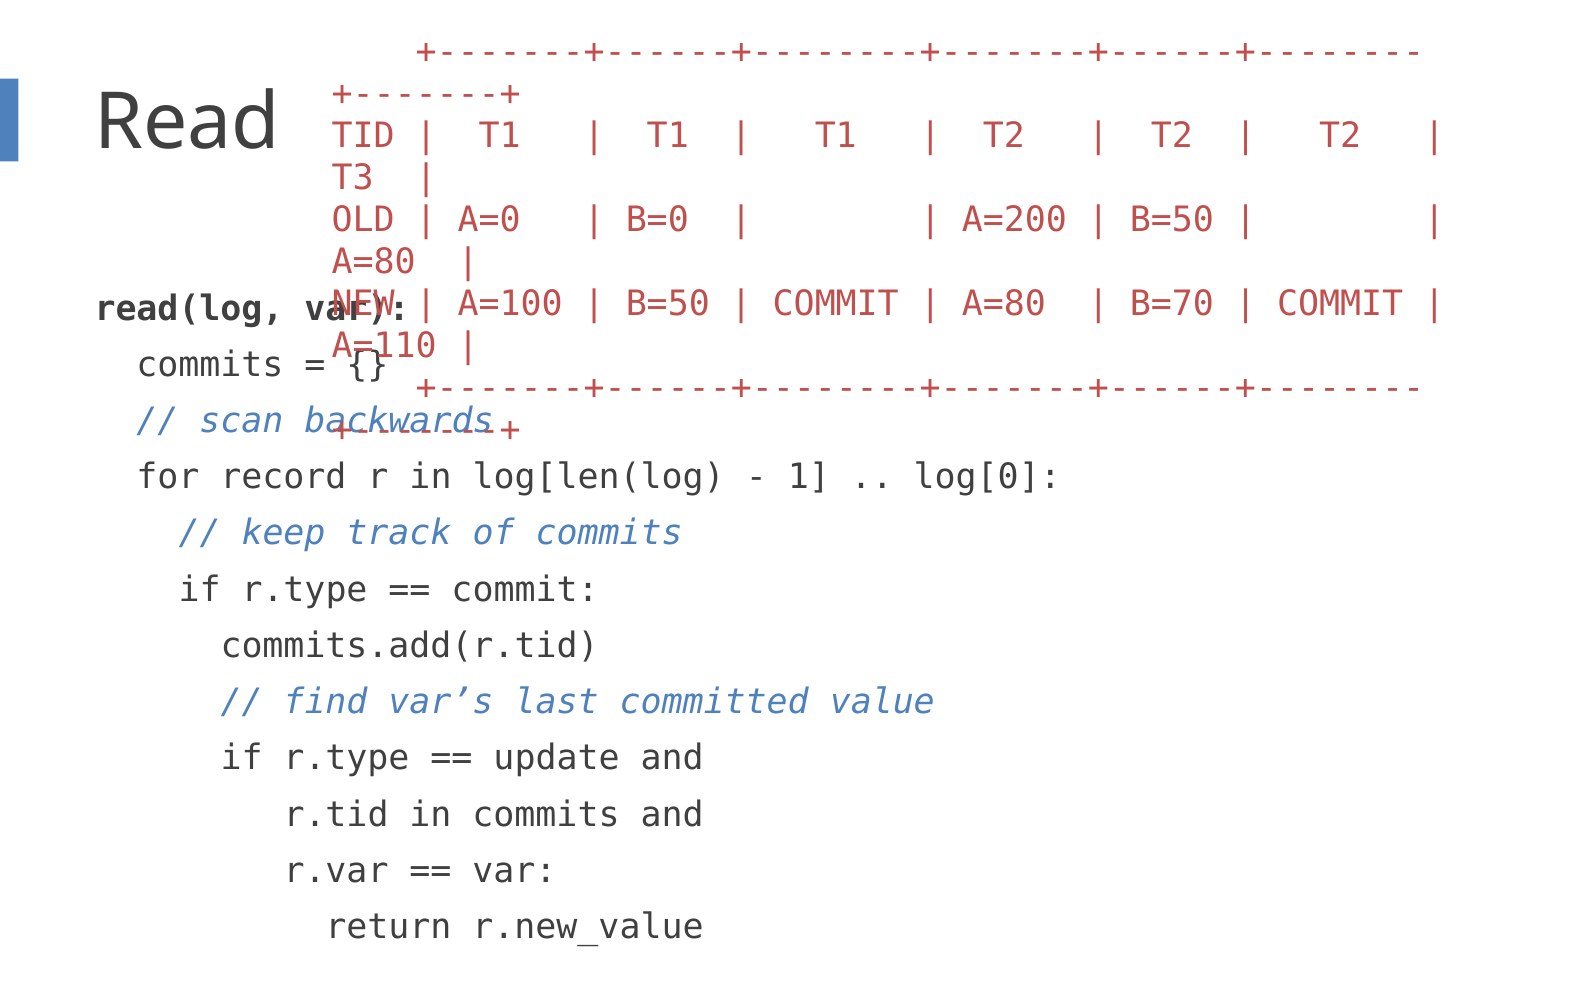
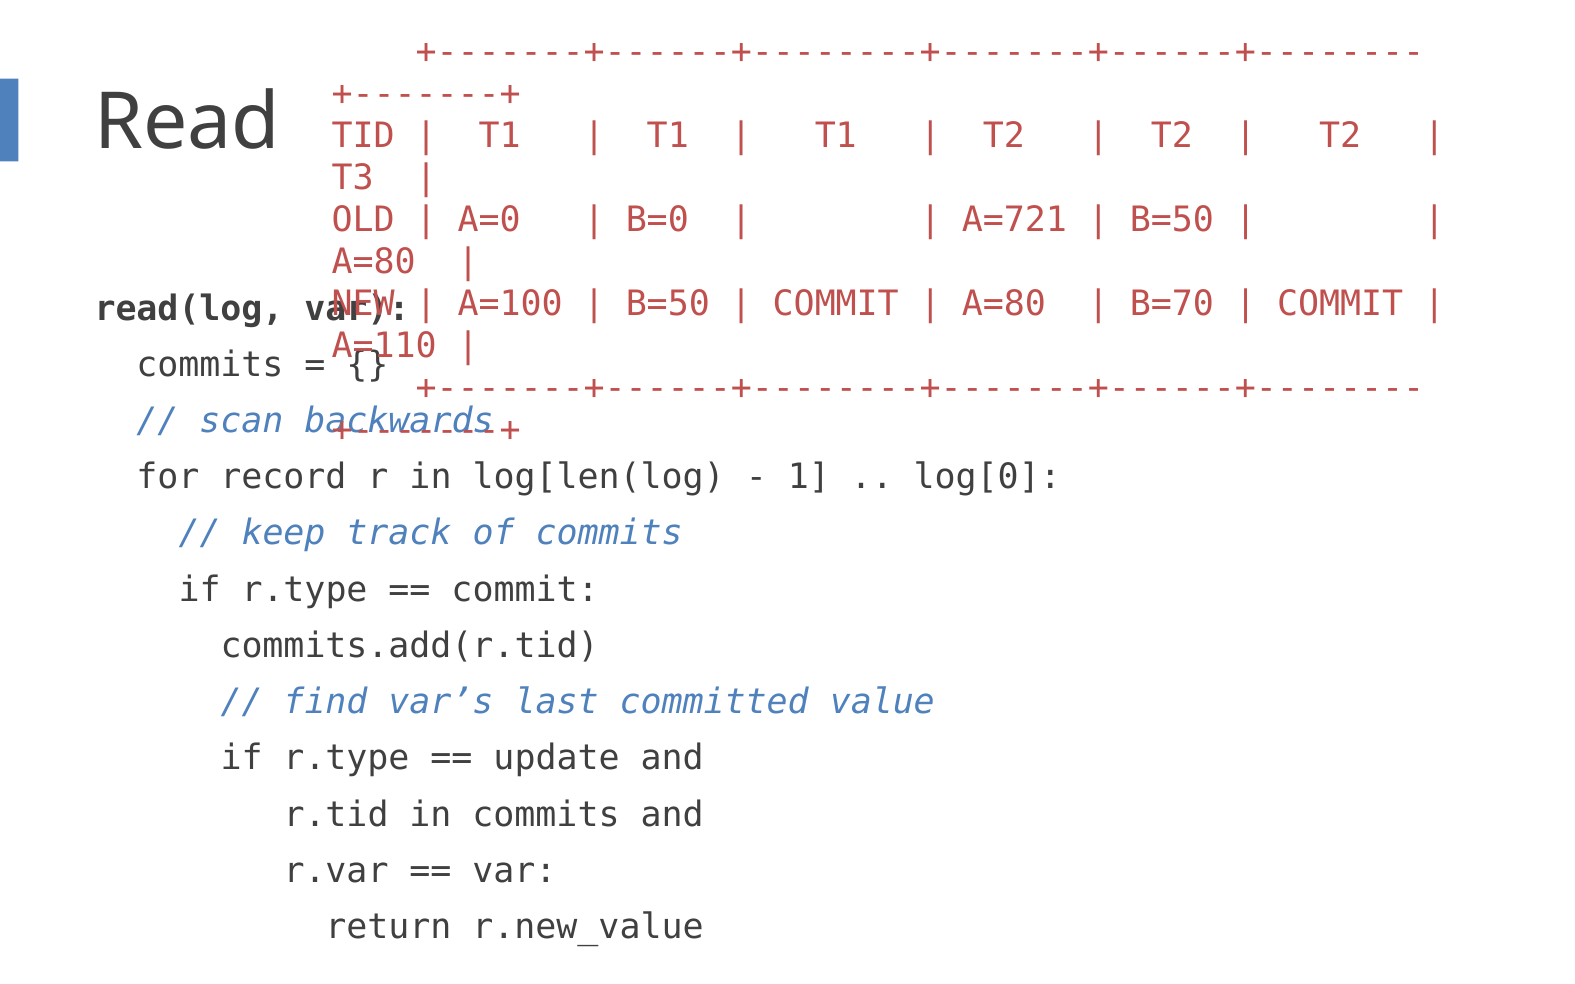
A=200: A=200 -> A=721
